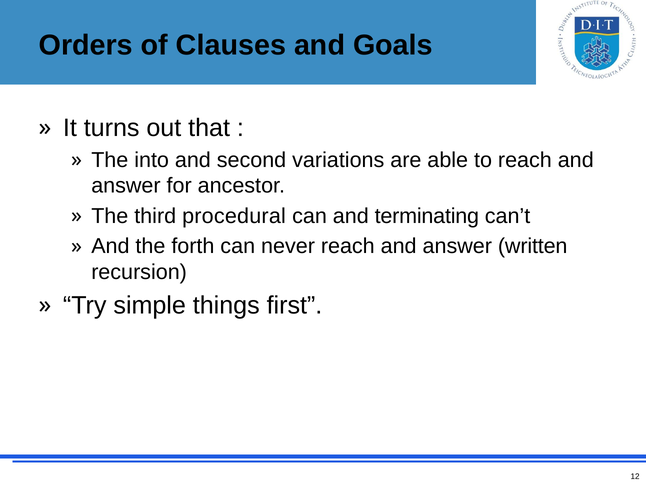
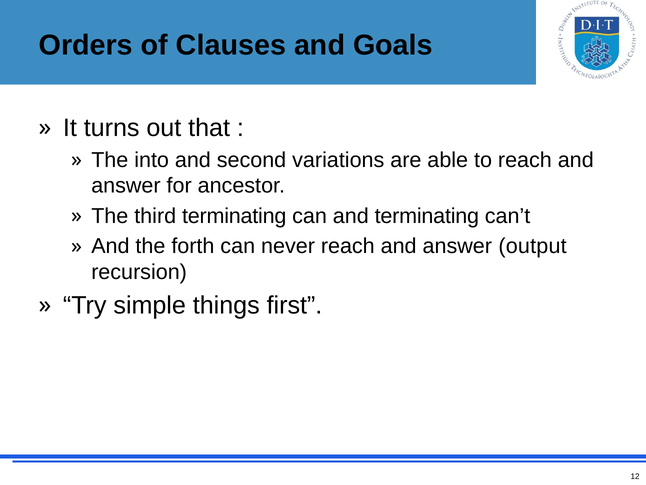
third procedural: procedural -> terminating
written: written -> output
